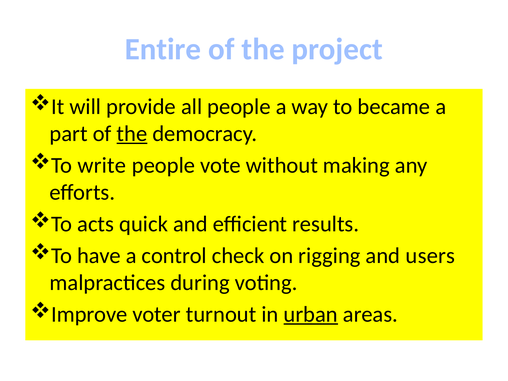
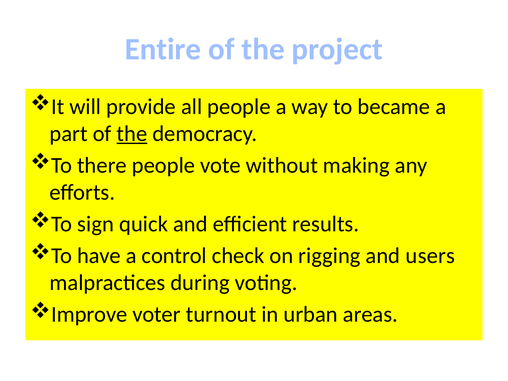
write: write -> there
acts: acts -> sign
urban underline: present -> none
